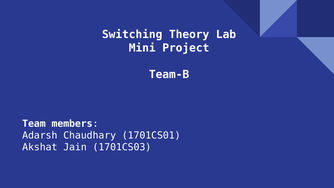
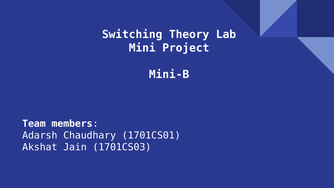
Team-B: Team-B -> Mini-B
